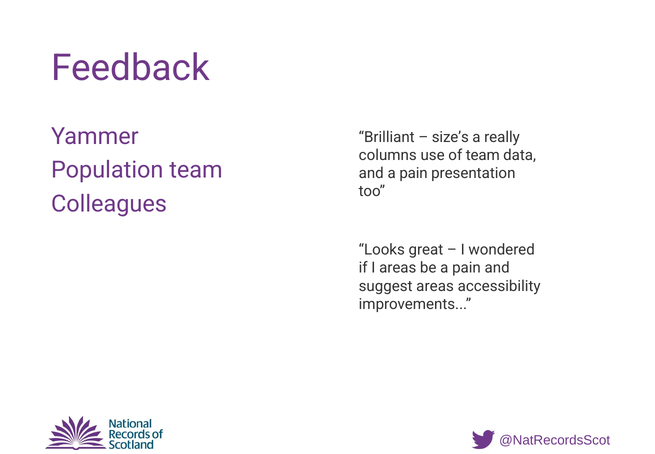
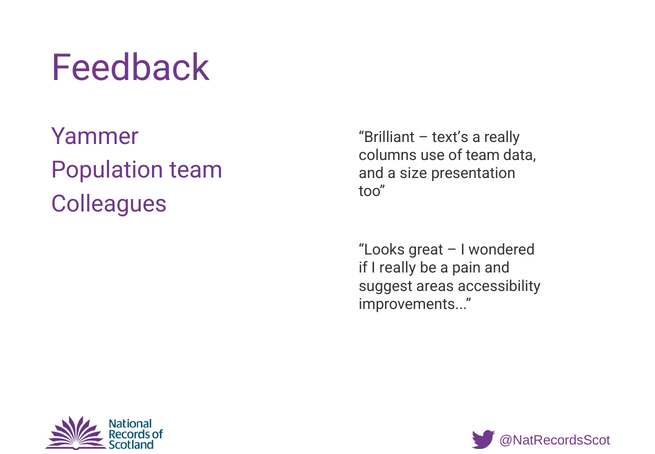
size’s: size’s -> text’s
and a pain: pain -> size
I areas: areas -> really
